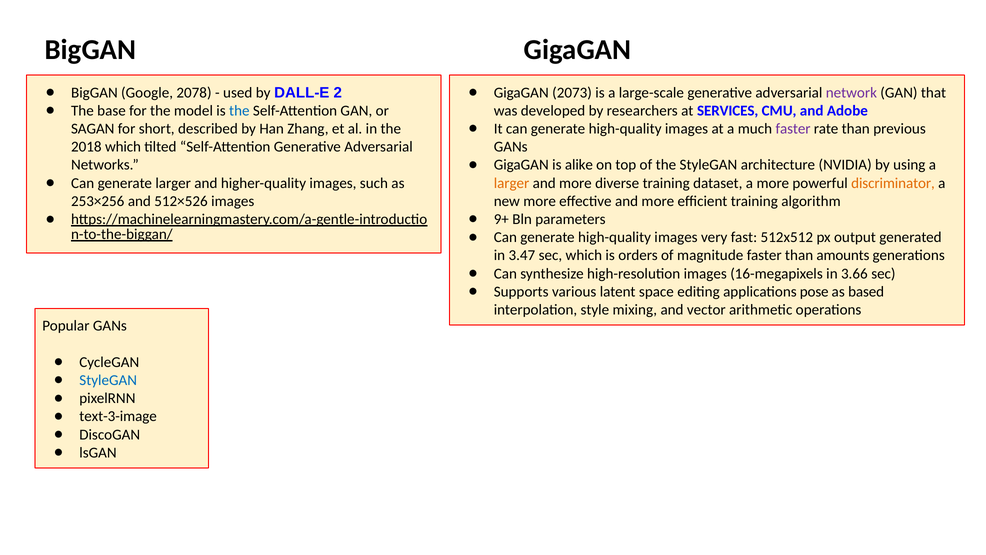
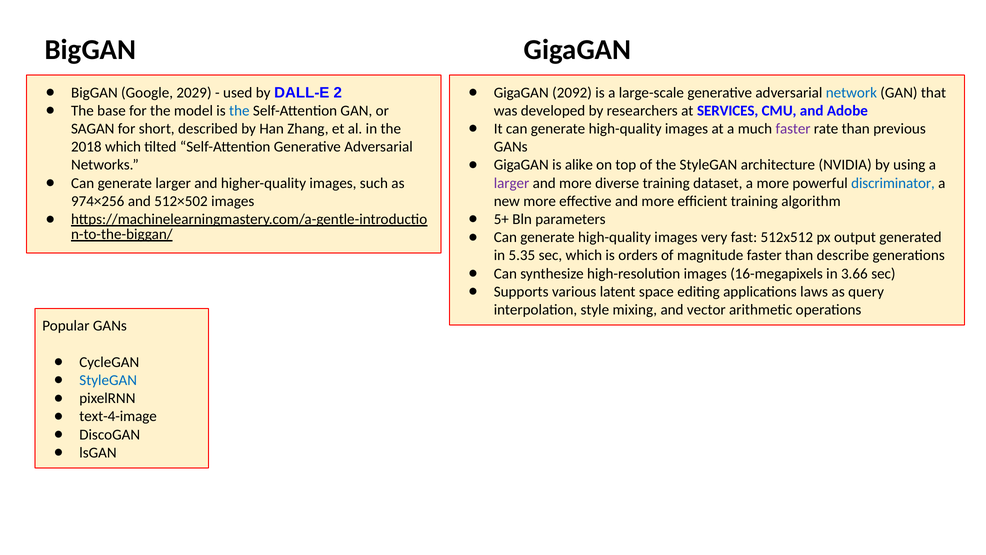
2078: 2078 -> 2029
2073: 2073 -> 2092
network colour: purple -> blue
larger at (512, 183) colour: orange -> purple
discriminator colour: orange -> blue
253×256: 253×256 -> 974×256
512×526: 512×526 -> 512×502
9+: 9+ -> 5+
3.47: 3.47 -> 5.35
amounts: amounts -> describe
pose: pose -> laws
based: based -> query
text-3-image: text-3-image -> text-4-image
